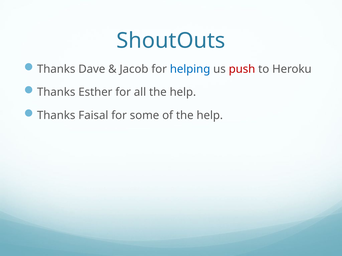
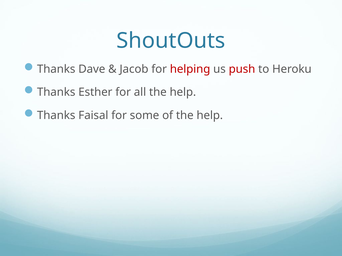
helping colour: blue -> red
